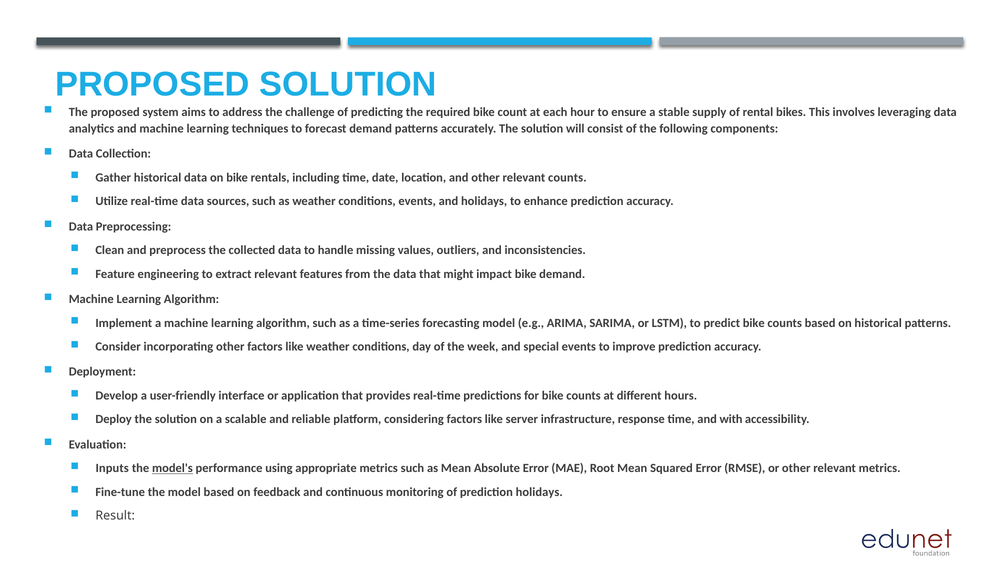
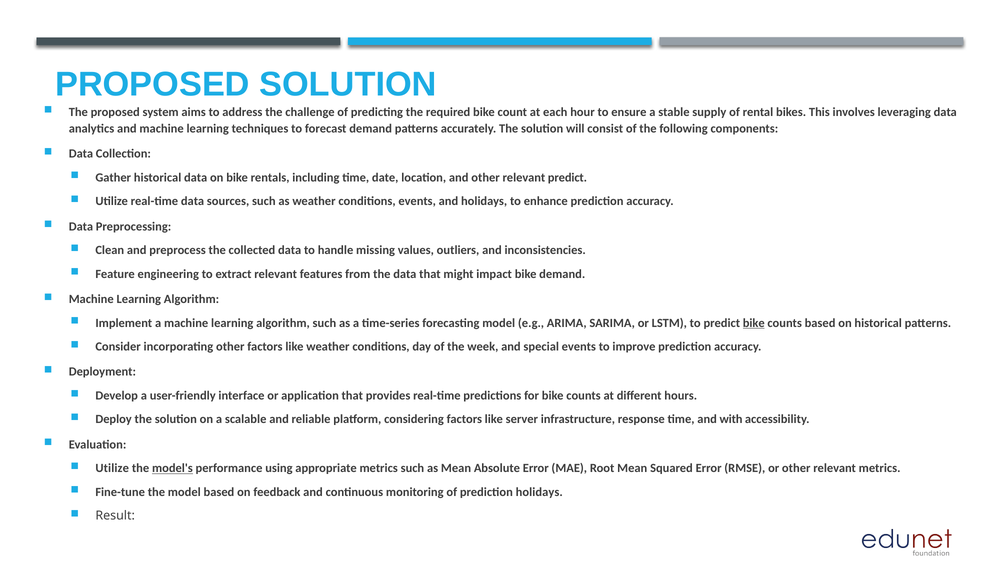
relevant counts: counts -> predict
bike at (754, 323) underline: none -> present
Inputs at (112, 469): Inputs -> Utilize
